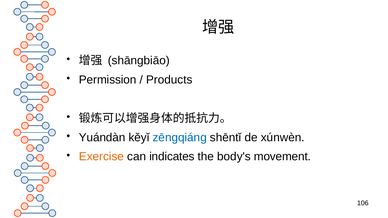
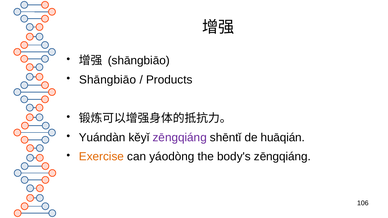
Permission at (108, 80): Permission -> Shāngbiāo
zēngqiáng at (180, 138) colour: blue -> purple
xúnwèn: xúnwèn -> huāqián
indicates: indicates -> yáodòng
body's movement: movement -> zēngqiáng
